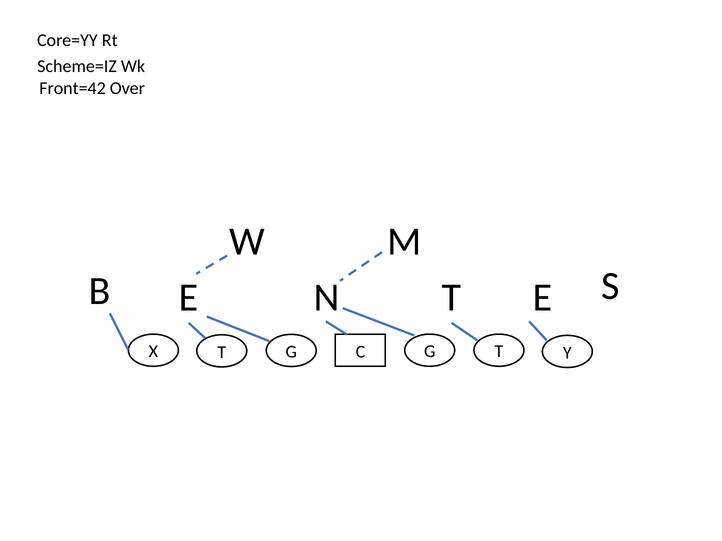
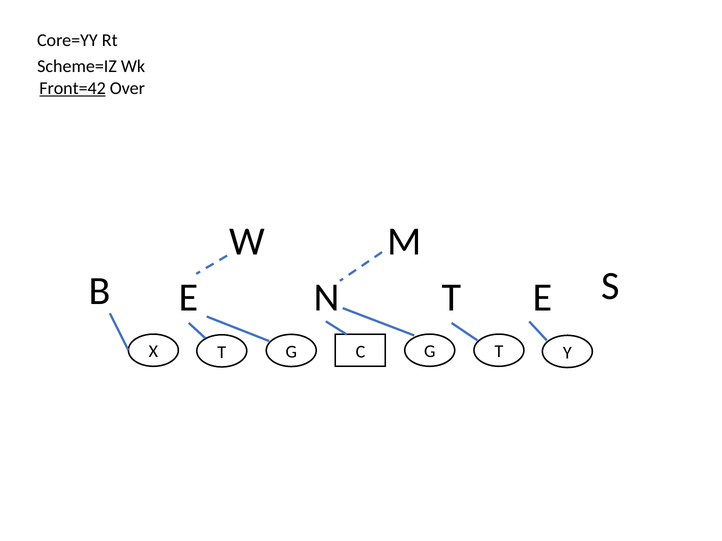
Front=42 underline: none -> present
